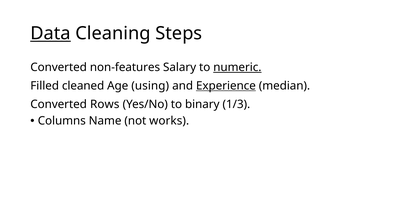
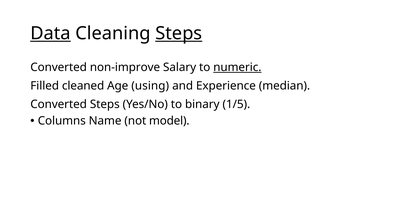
Steps at (179, 33) underline: none -> present
non-features: non-features -> non-improve
Experience underline: present -> none
Converted Rows: Rows -> Steps
1/3: 1/3 -> 1/5
works: works -> model
